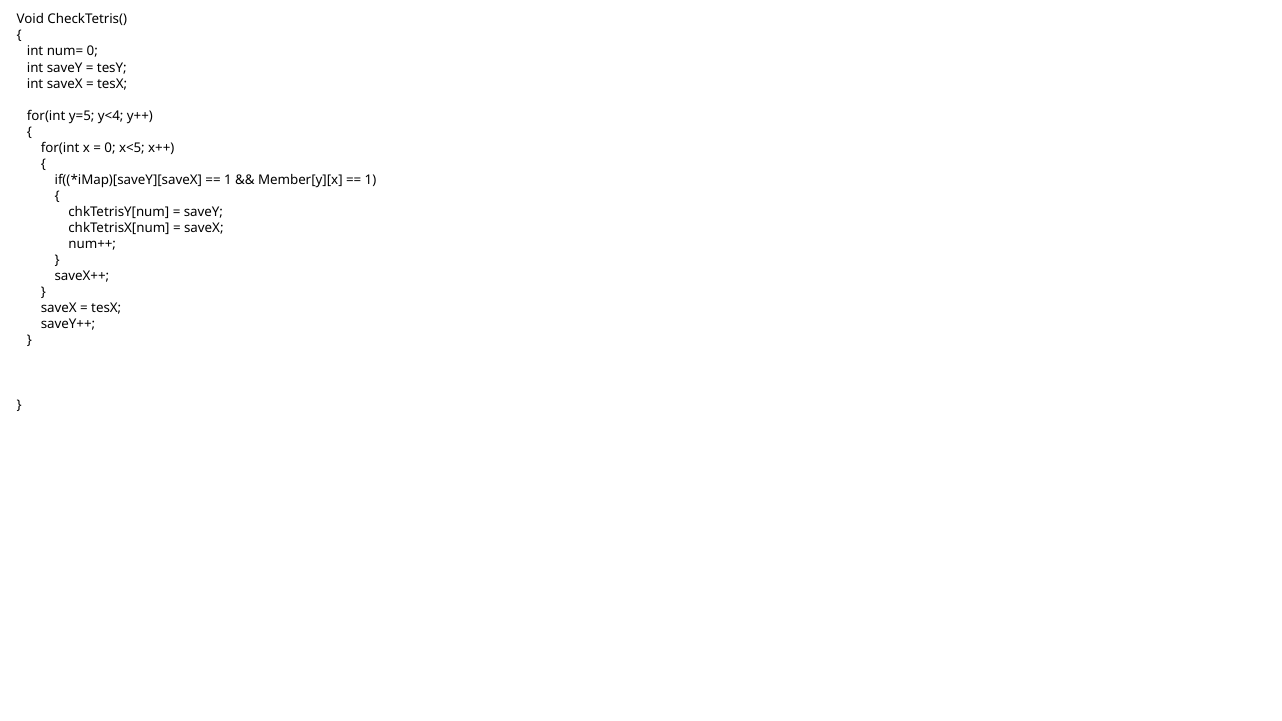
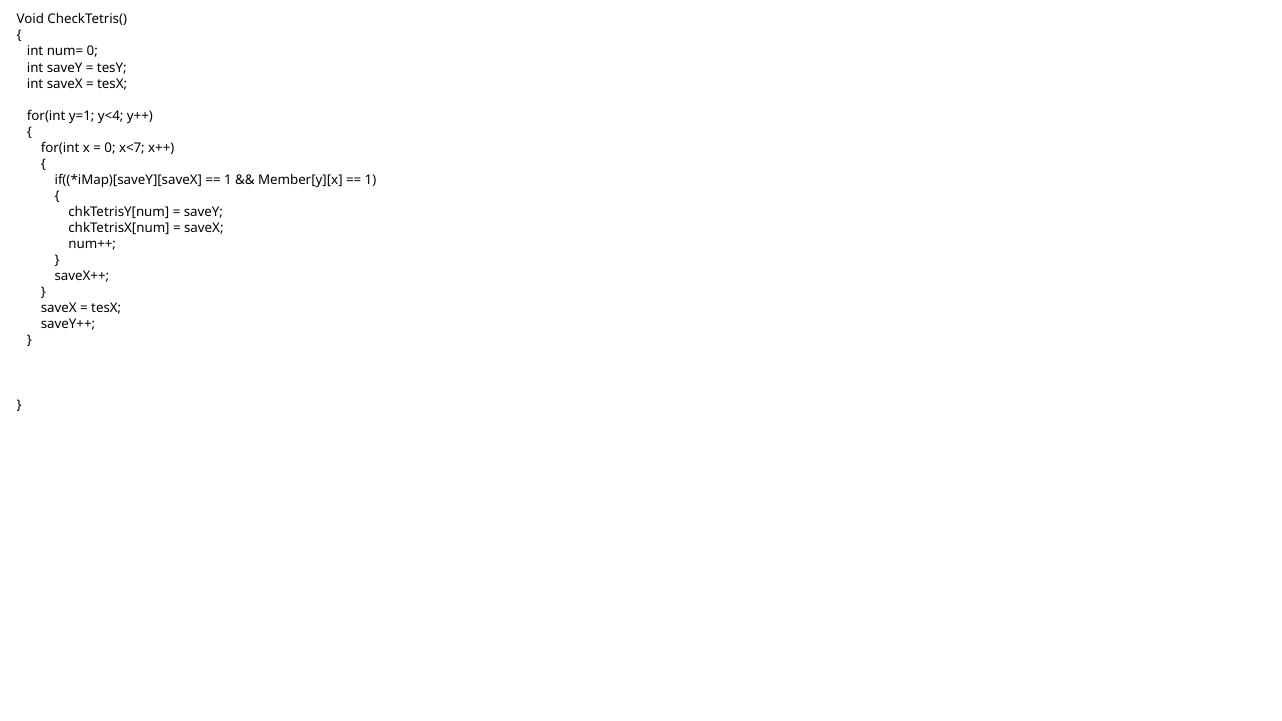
y=5: y=5 -> y=1
x<5: x<5 -> x<7
